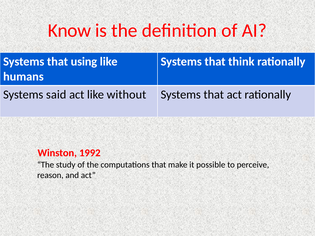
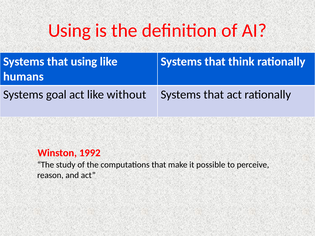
Know at (69, 30): Know -> Using
said: said -> goal
